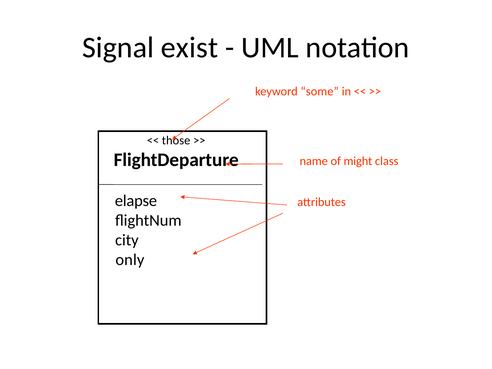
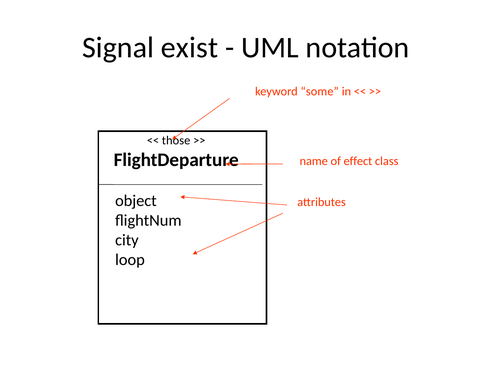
might: might -> effect
elapse: elapse -> object
only: only -> loop
